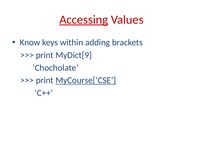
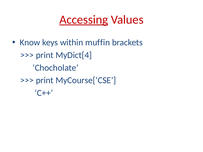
adding: adding -> muffin
MyDict[9: MyDict[9 -> MyDict[4
MyCourse[‘CSE underline: present -> none
